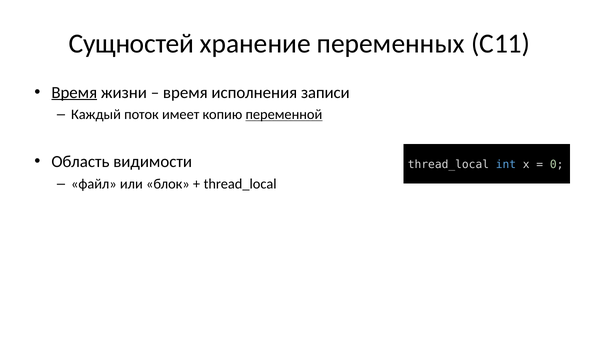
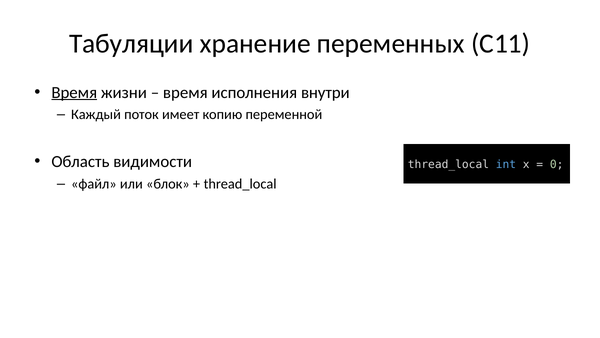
Сущностей: Сущностей -> Табуляции
записи: записи -> внутри
переменной underline: present -> none
